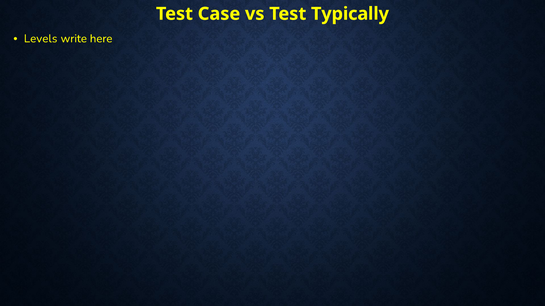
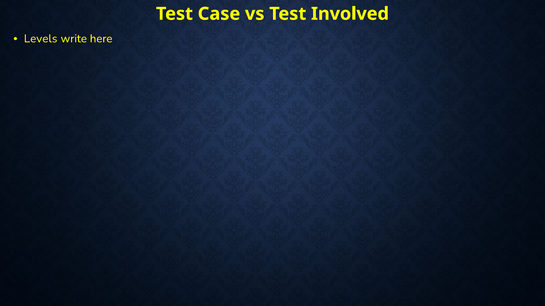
Typically: Typically -> Involved
